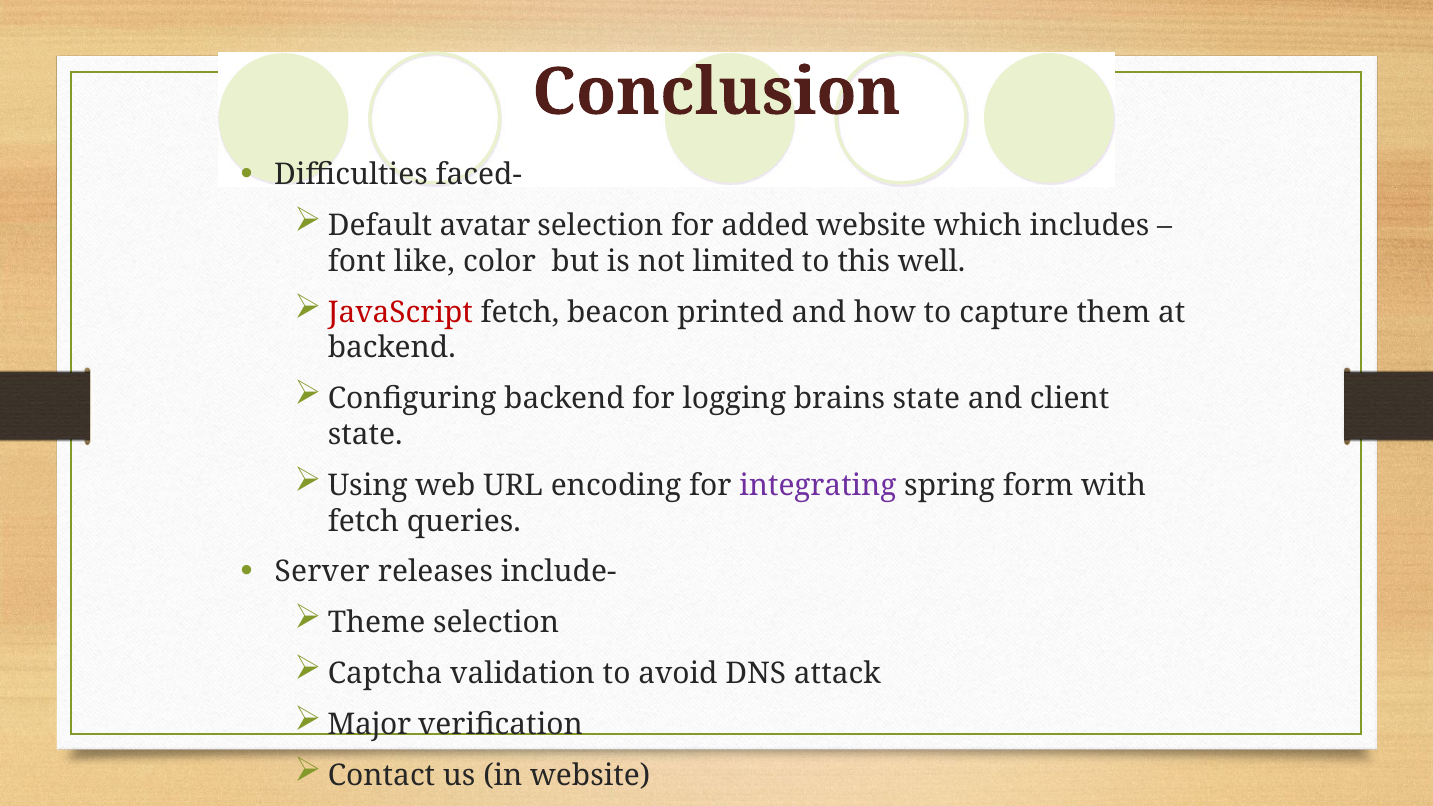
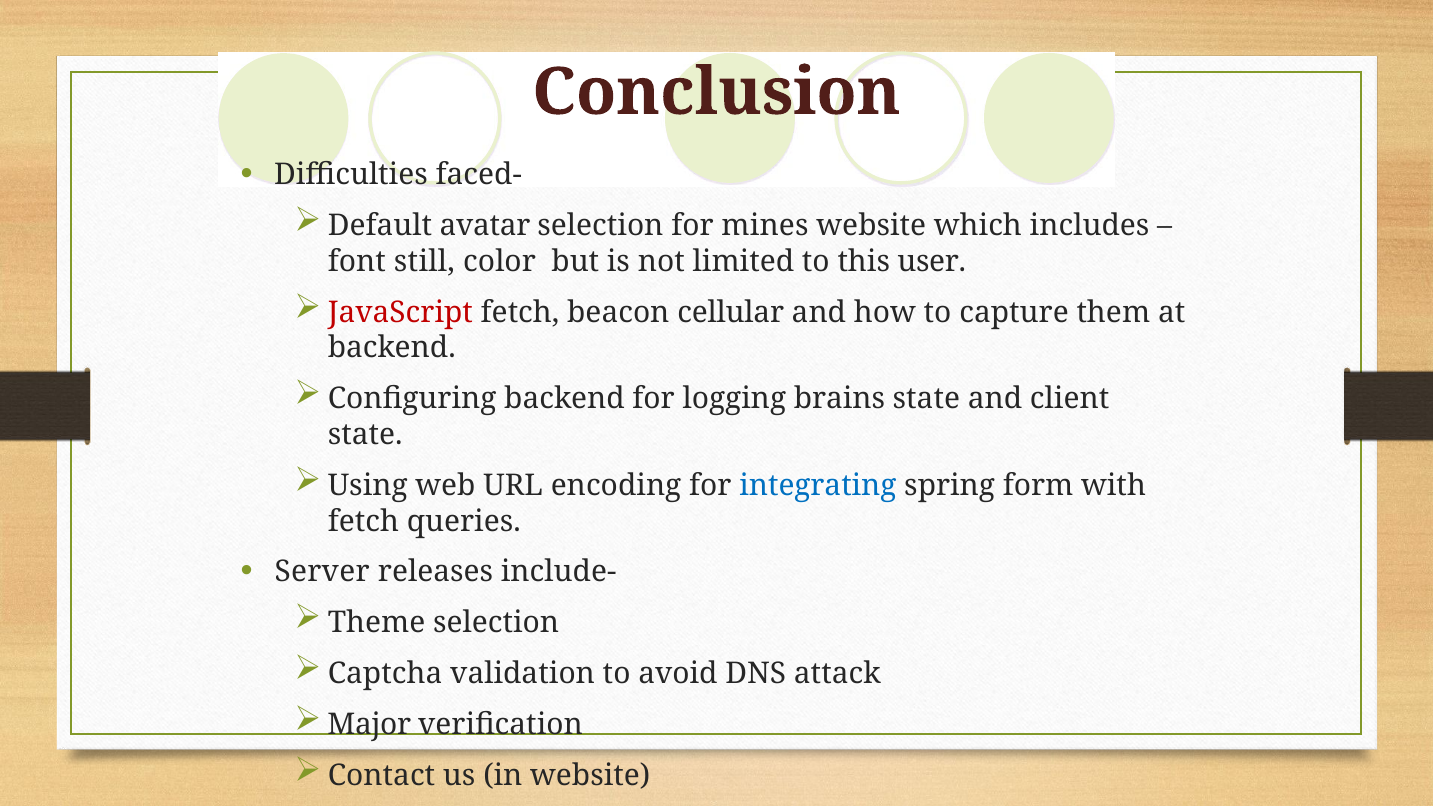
added: added -> mines
like: like -> still
well: well -> user
printed: printed -> cellular
integrating colour: purple -> blue
